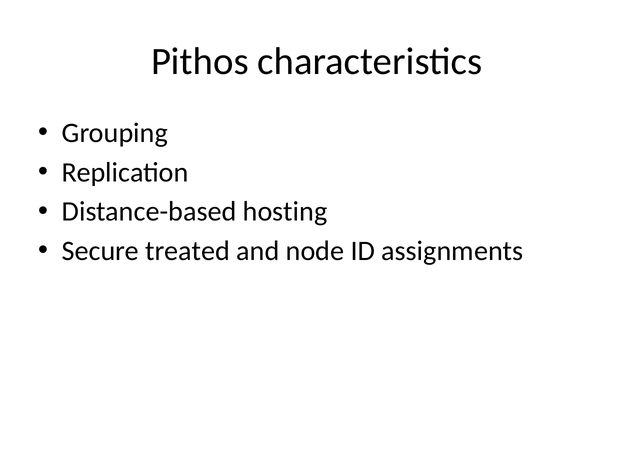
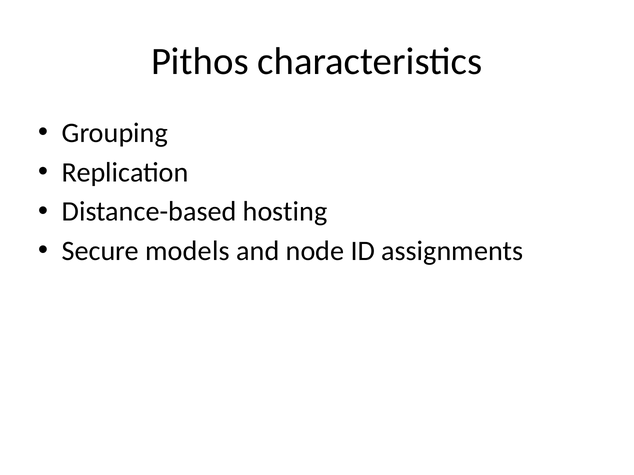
treated: treated -> models
